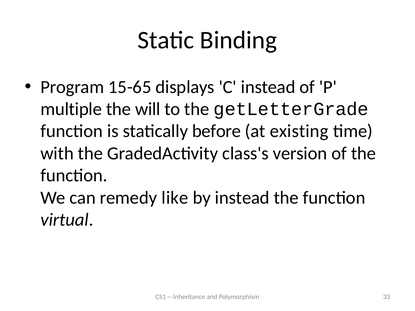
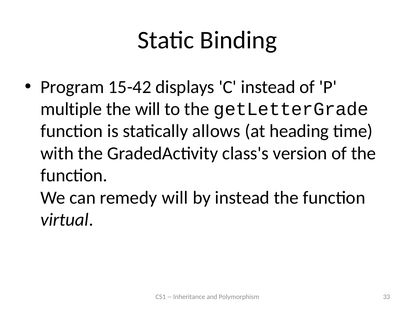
15-65: 15-65 -> 15-42
before: before -> allows
existing: existing -> heading
remedy like: like -> will
